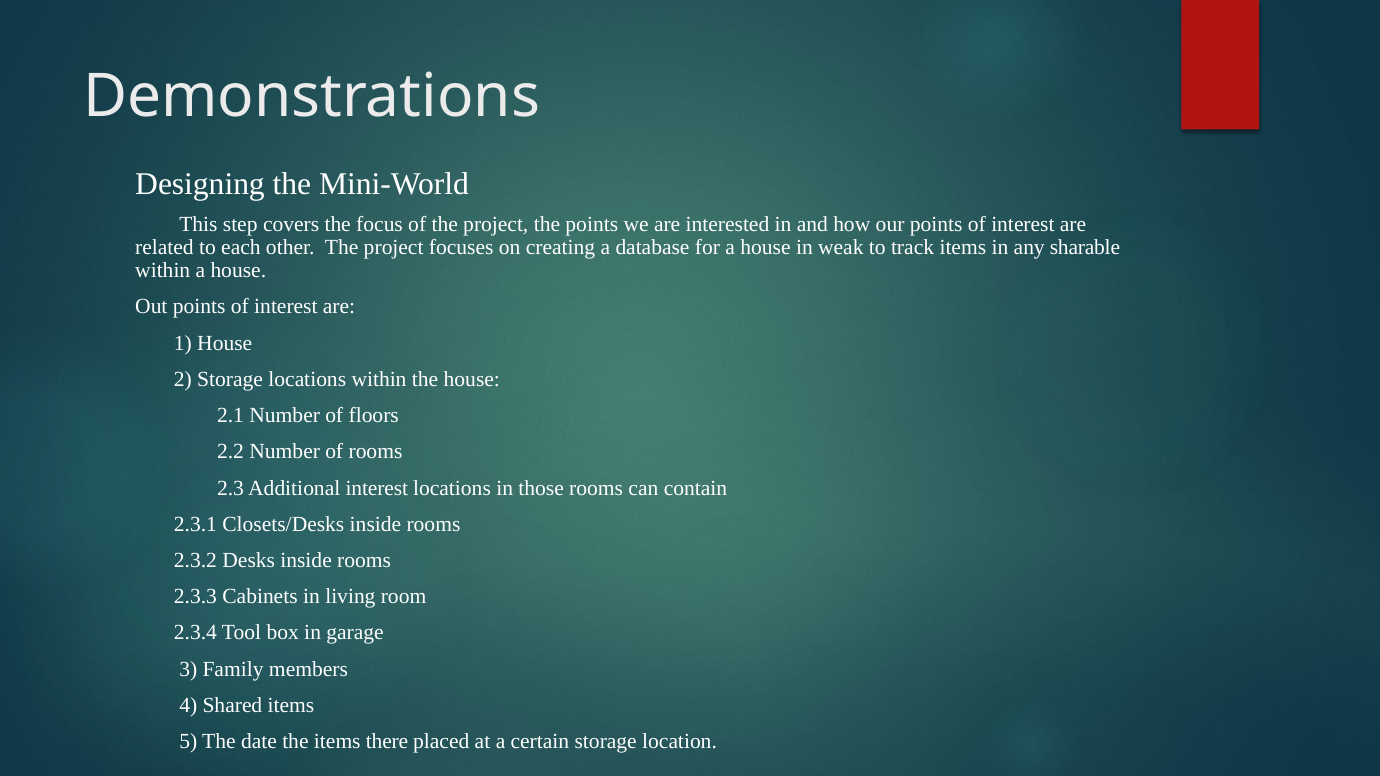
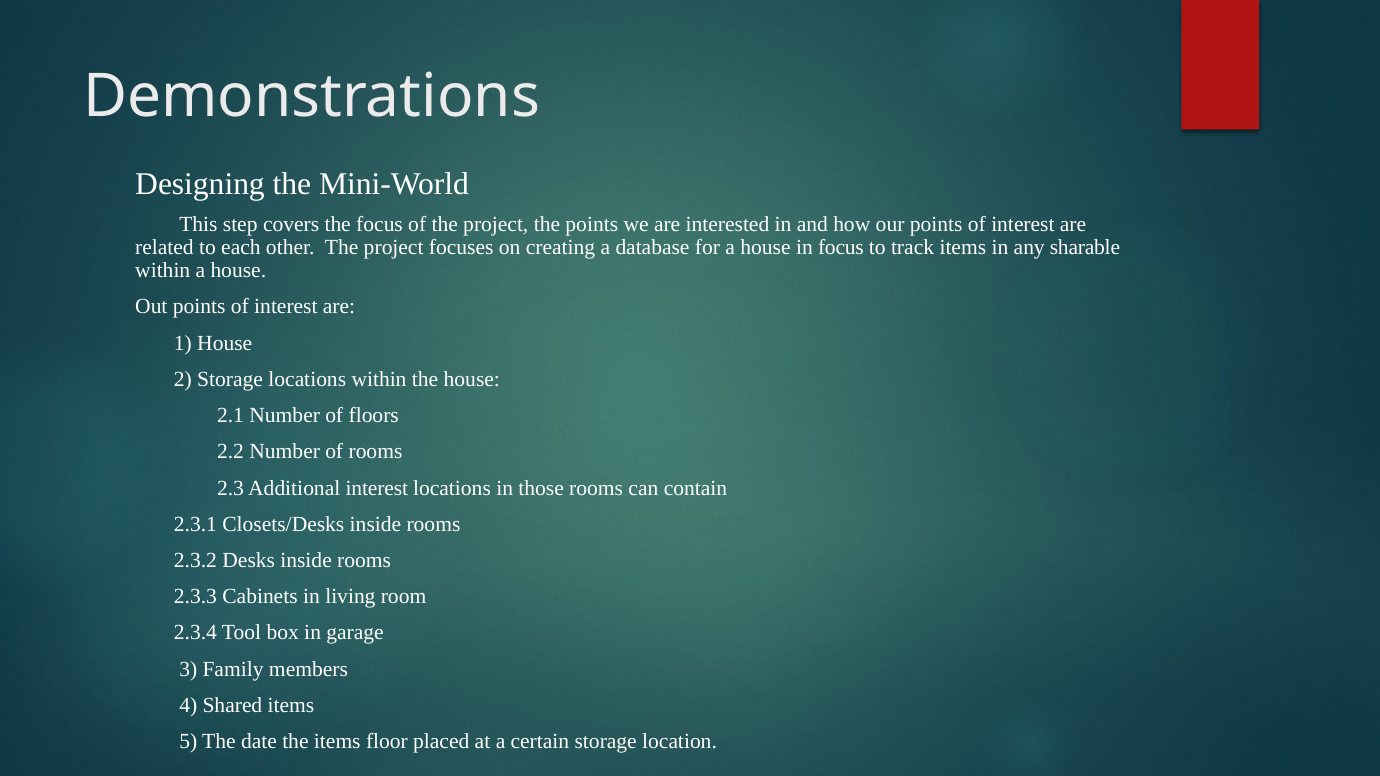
in weak: weak -> focus
there: there -> floor
